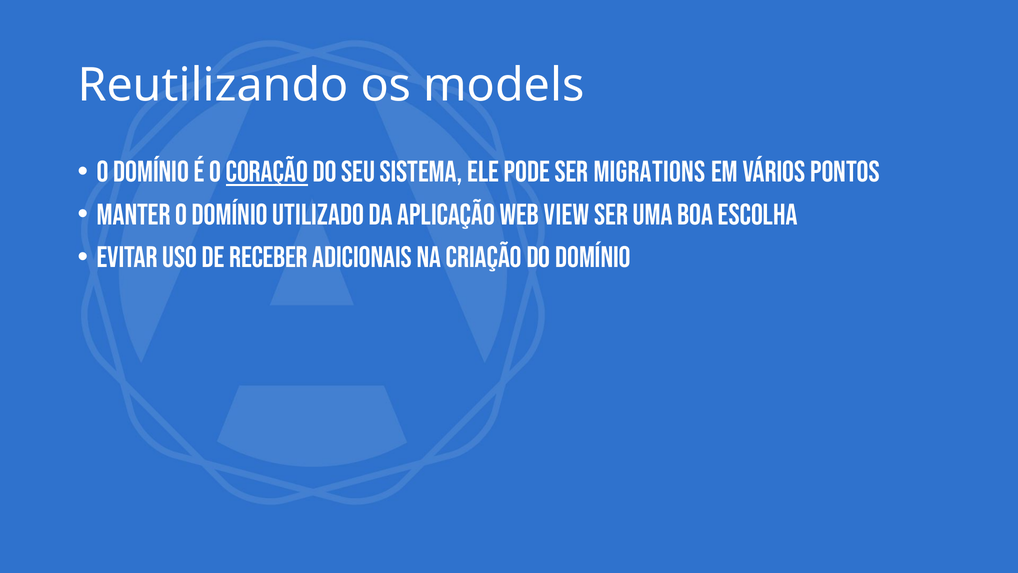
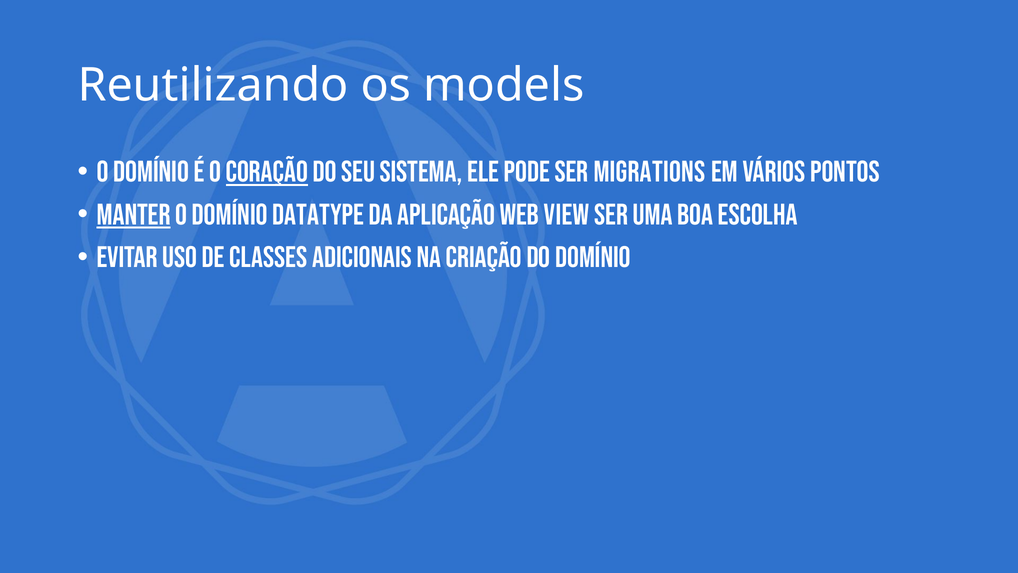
Manter underline: none -> present
utilizado: utilizado -> datatype
receber: receber -> classes
